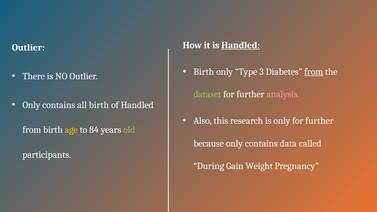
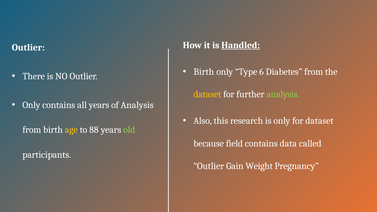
3: 3 -> 6
from at (314, 72) underline: present -> none
dataset at (207, 94) colour: light green -> yellow
analysis at (283, 94) colour: pink -> light green
all birth: birth -> years
of Handled: Handled -> Analysis
only for further: further -> dataset
84: 84 -> 88
because only: only -> field
During at (209, 166): During -> Outlier
